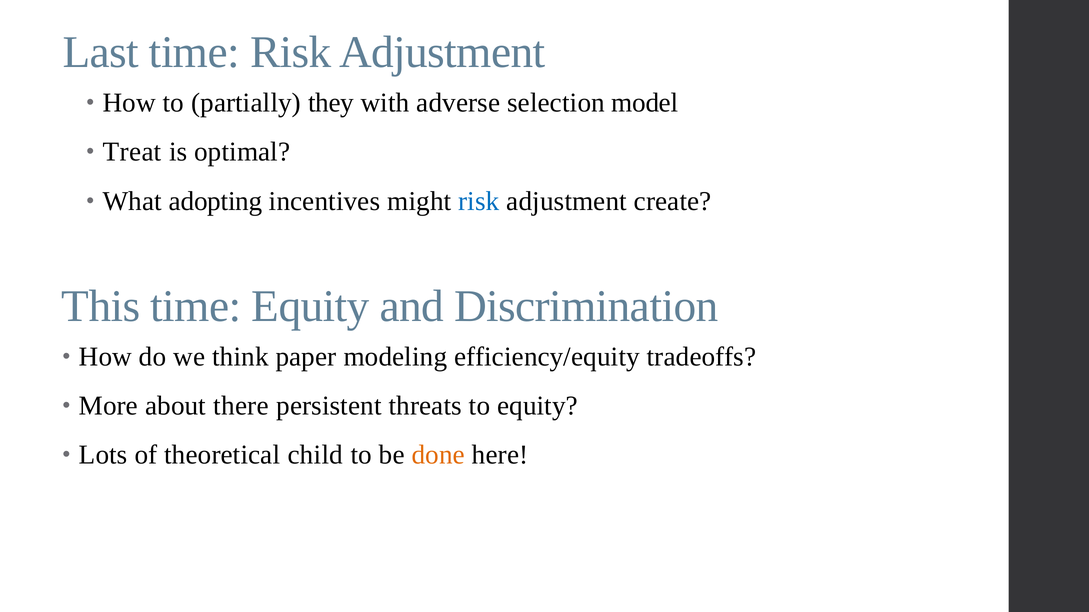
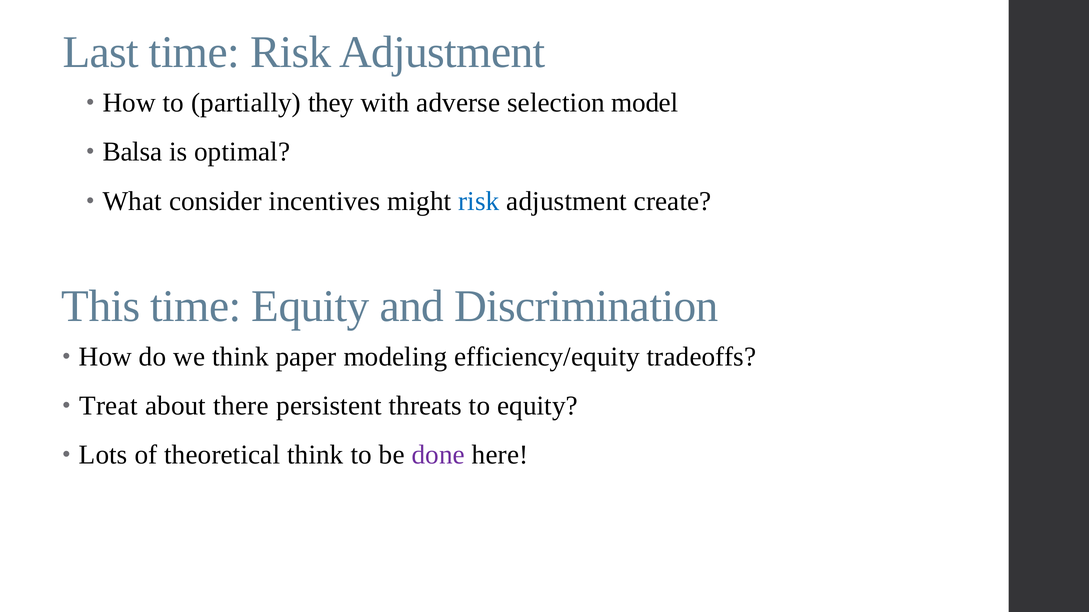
Treat: Treat -> Balsa
adopting: adopting -> consider
More: More -> Treat
theoretical child: child -> think
done colour: orange -> purple
